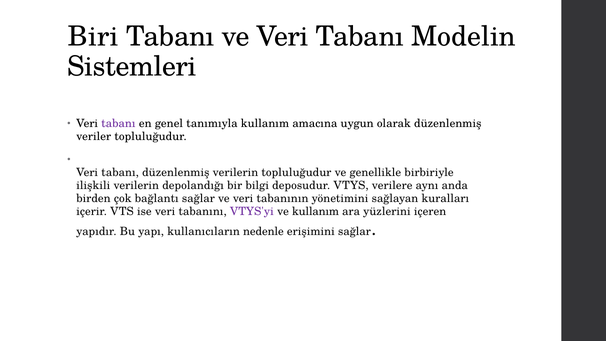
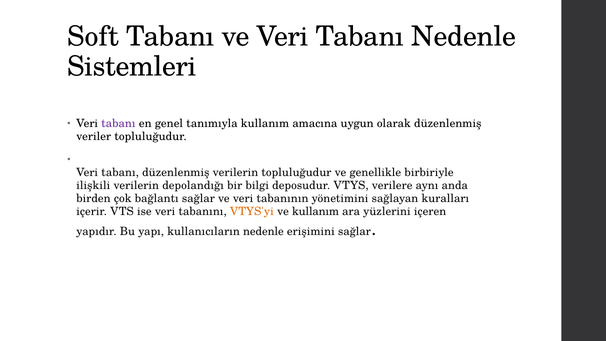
Biri: Biri -> Soft
Tabanı Modelin: Modelin -> Nedenle
VTYS'yi colour: purple -> orange
